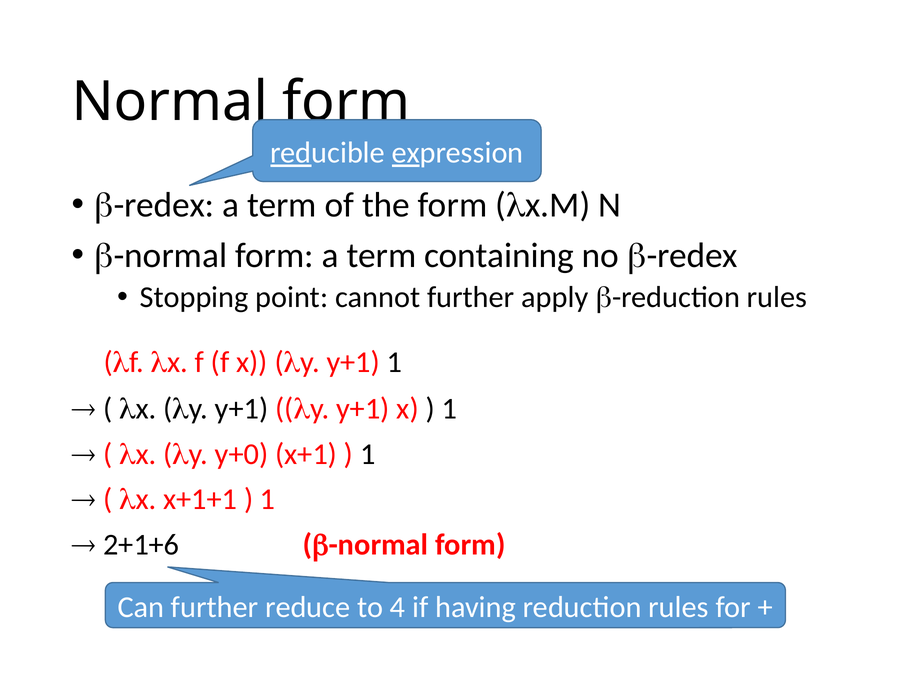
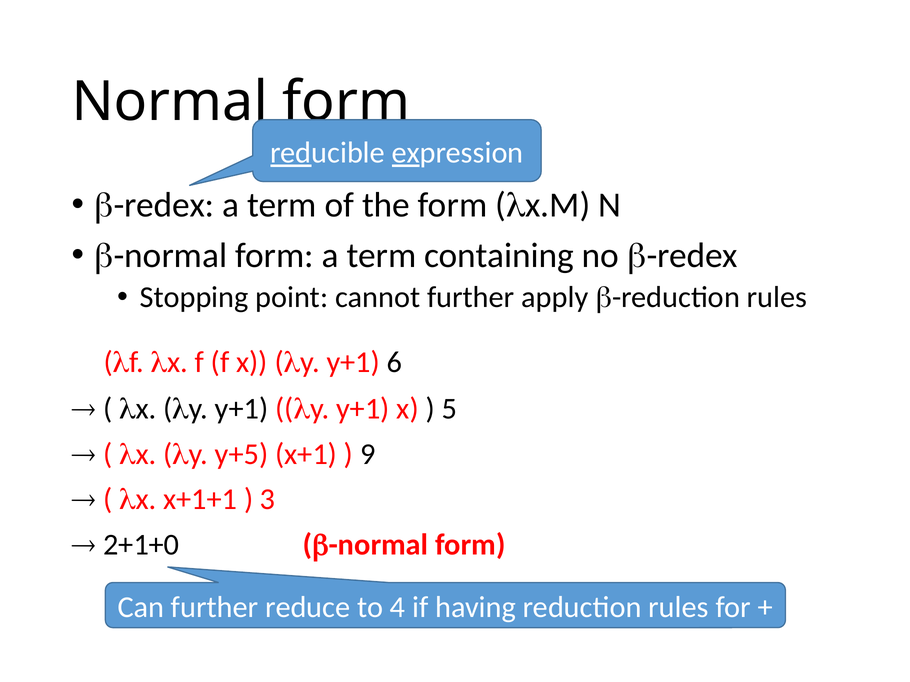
y+1 1: 1 -> 6
1 at (449, 409): 1 -> 5
y+0: y+0 -> y+5
1 at (368, 454): 1 -> 9
1 at (268, 500): 1 -> 3
2+1+6: 2+1+6 -> 2+1+0
